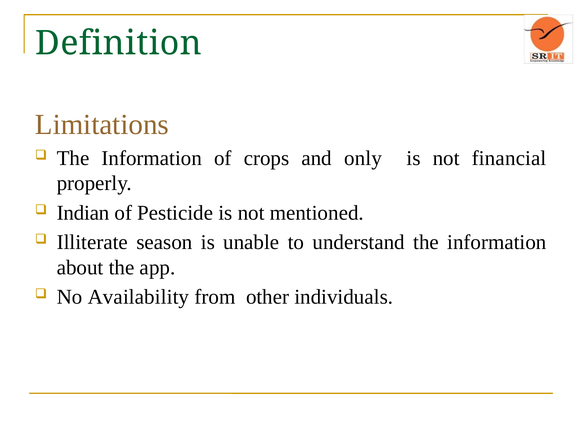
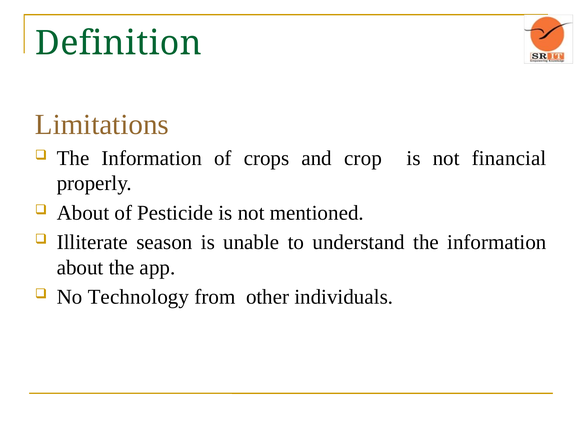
only: only -> crop
Indian at (83, 213): Indian -> About
Availability: Availability -> Technology
